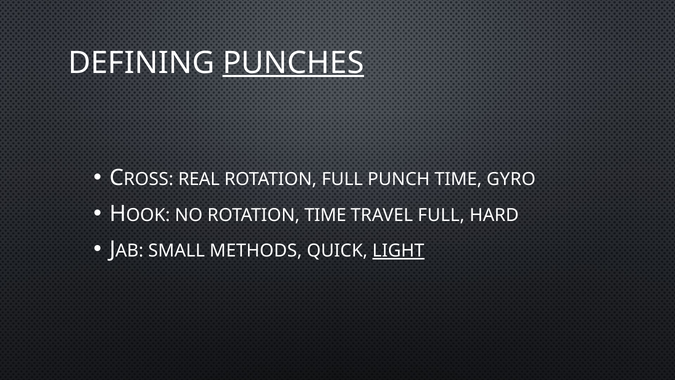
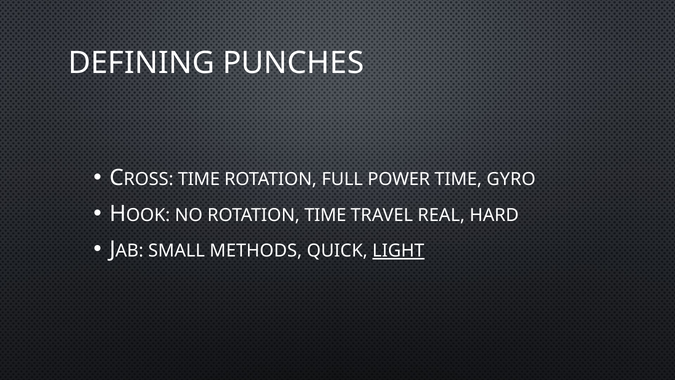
PUNCHES underline: present -> none
REAL at (199, 179): REAL -> TIME
PUNCH: PUNCH -> POWER
TRAVEL FULL: FULL -> REAL
